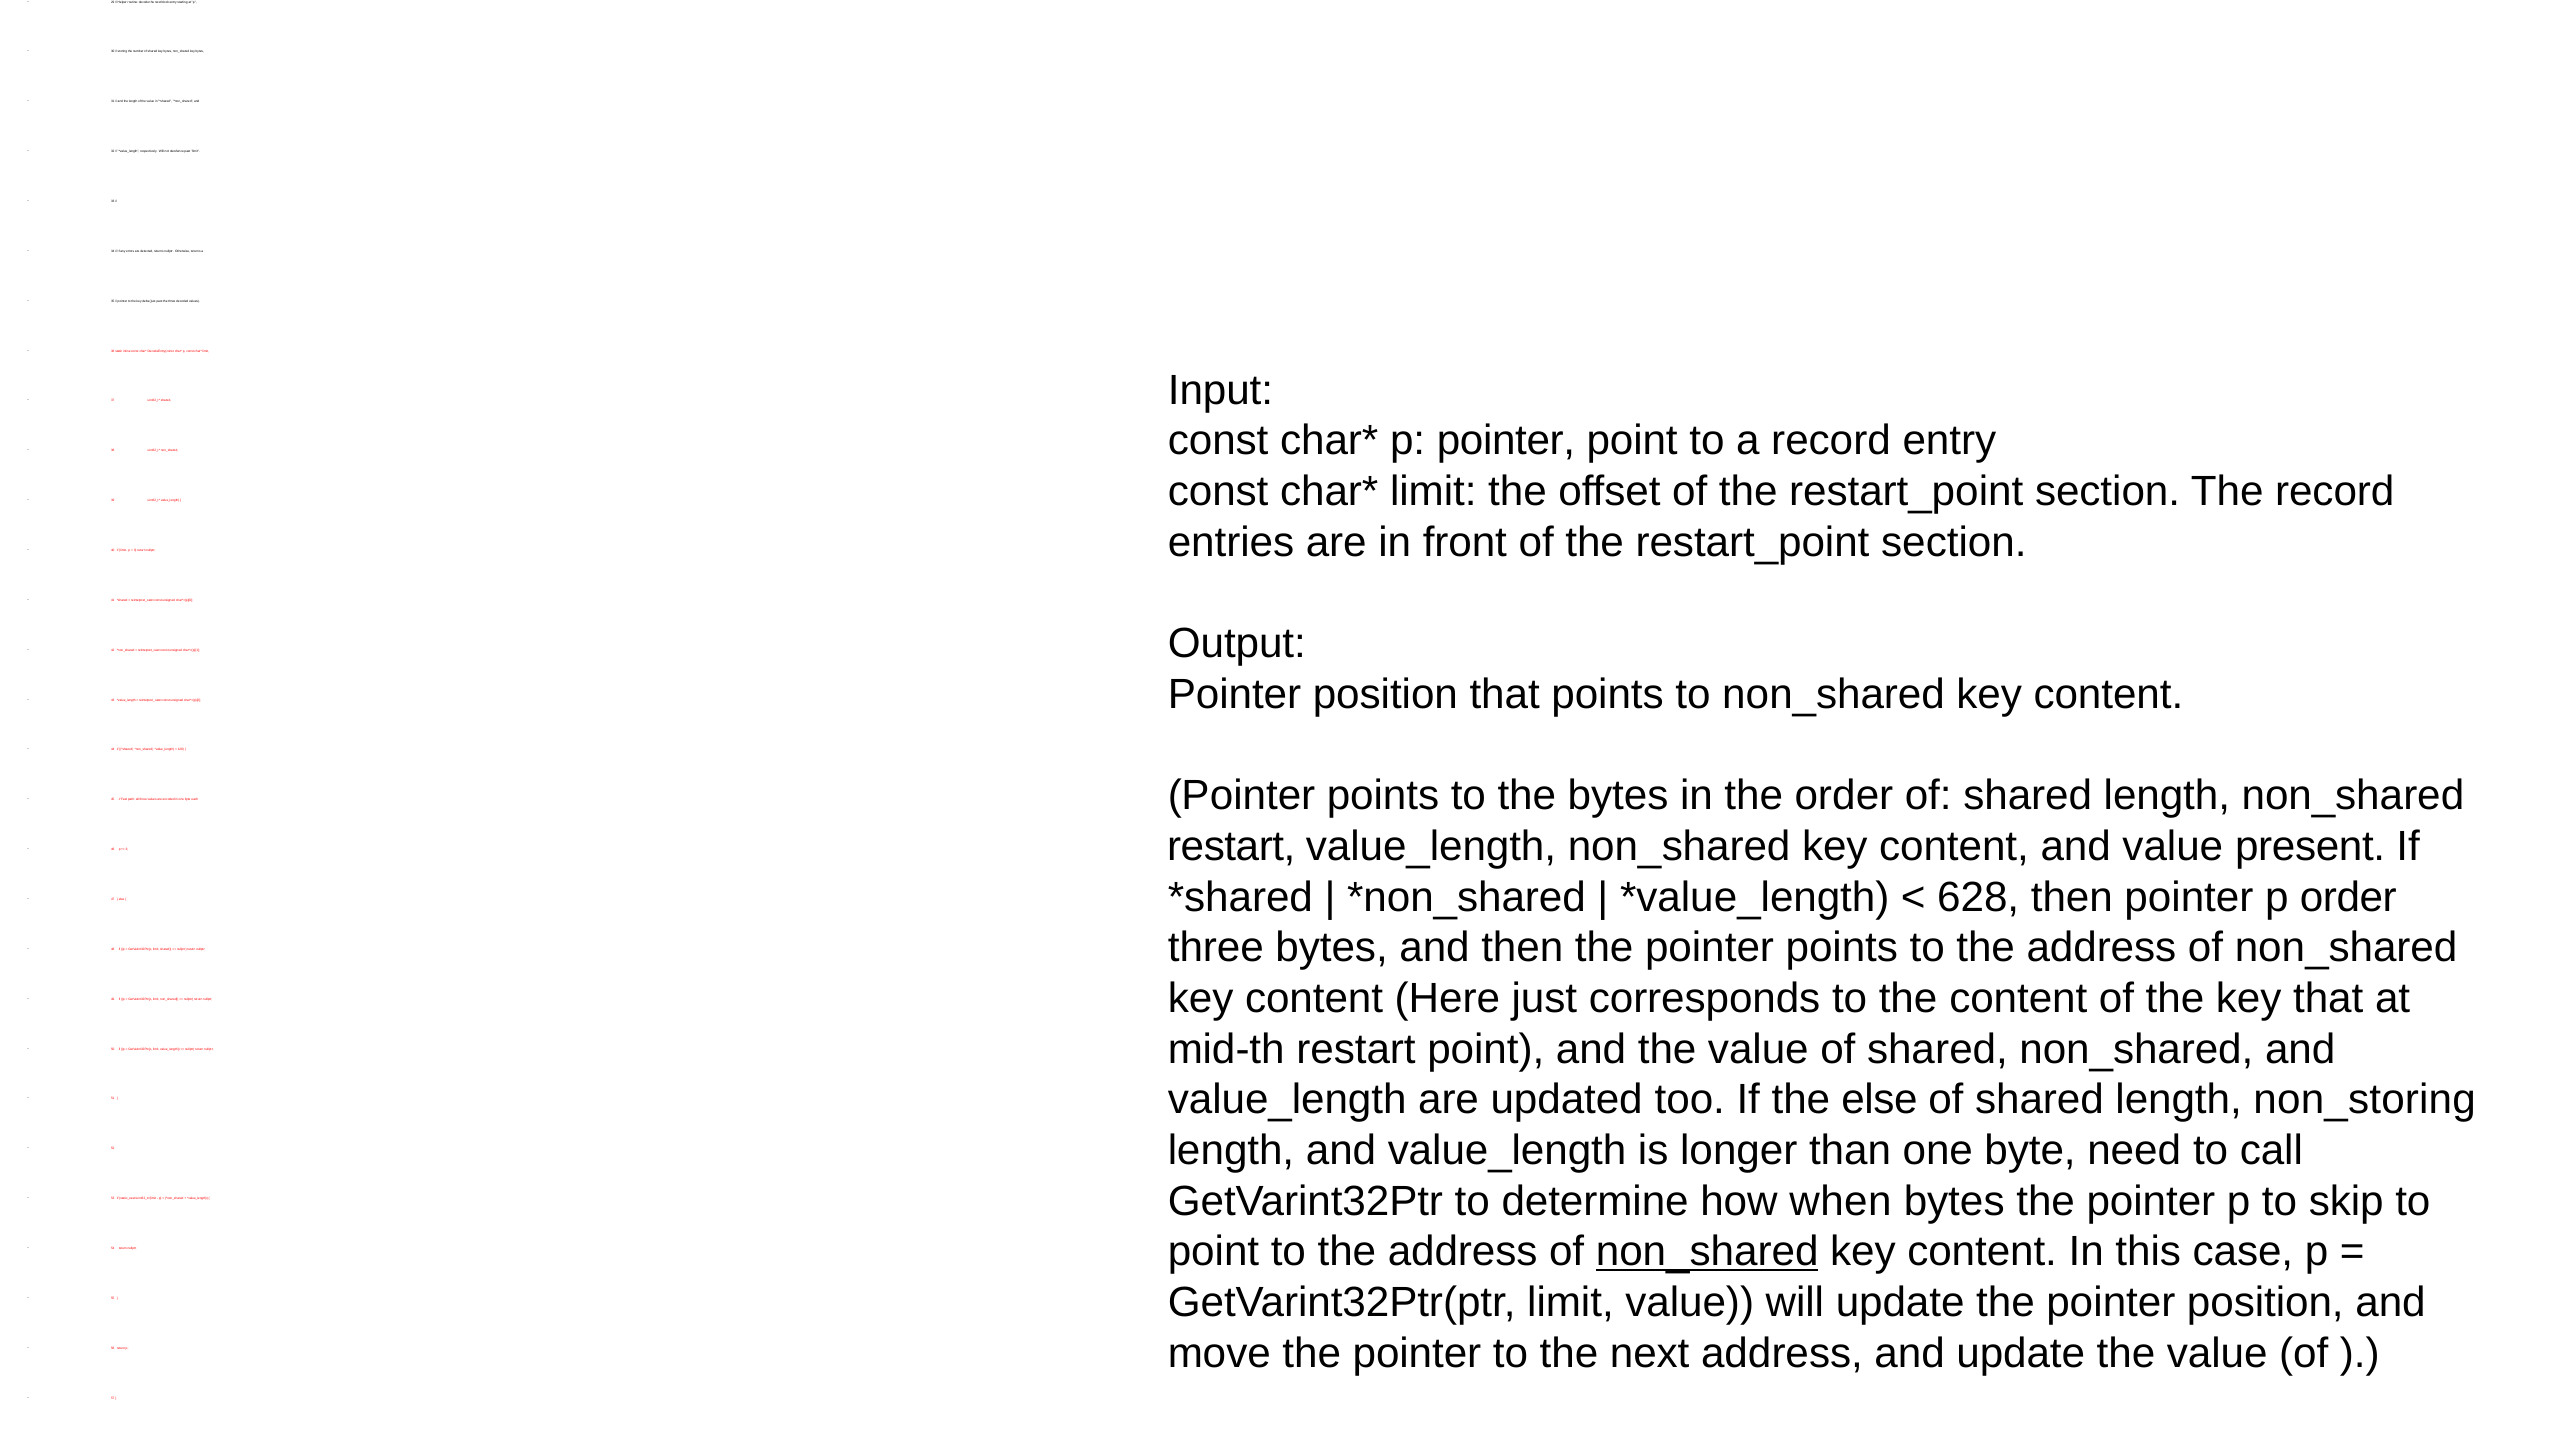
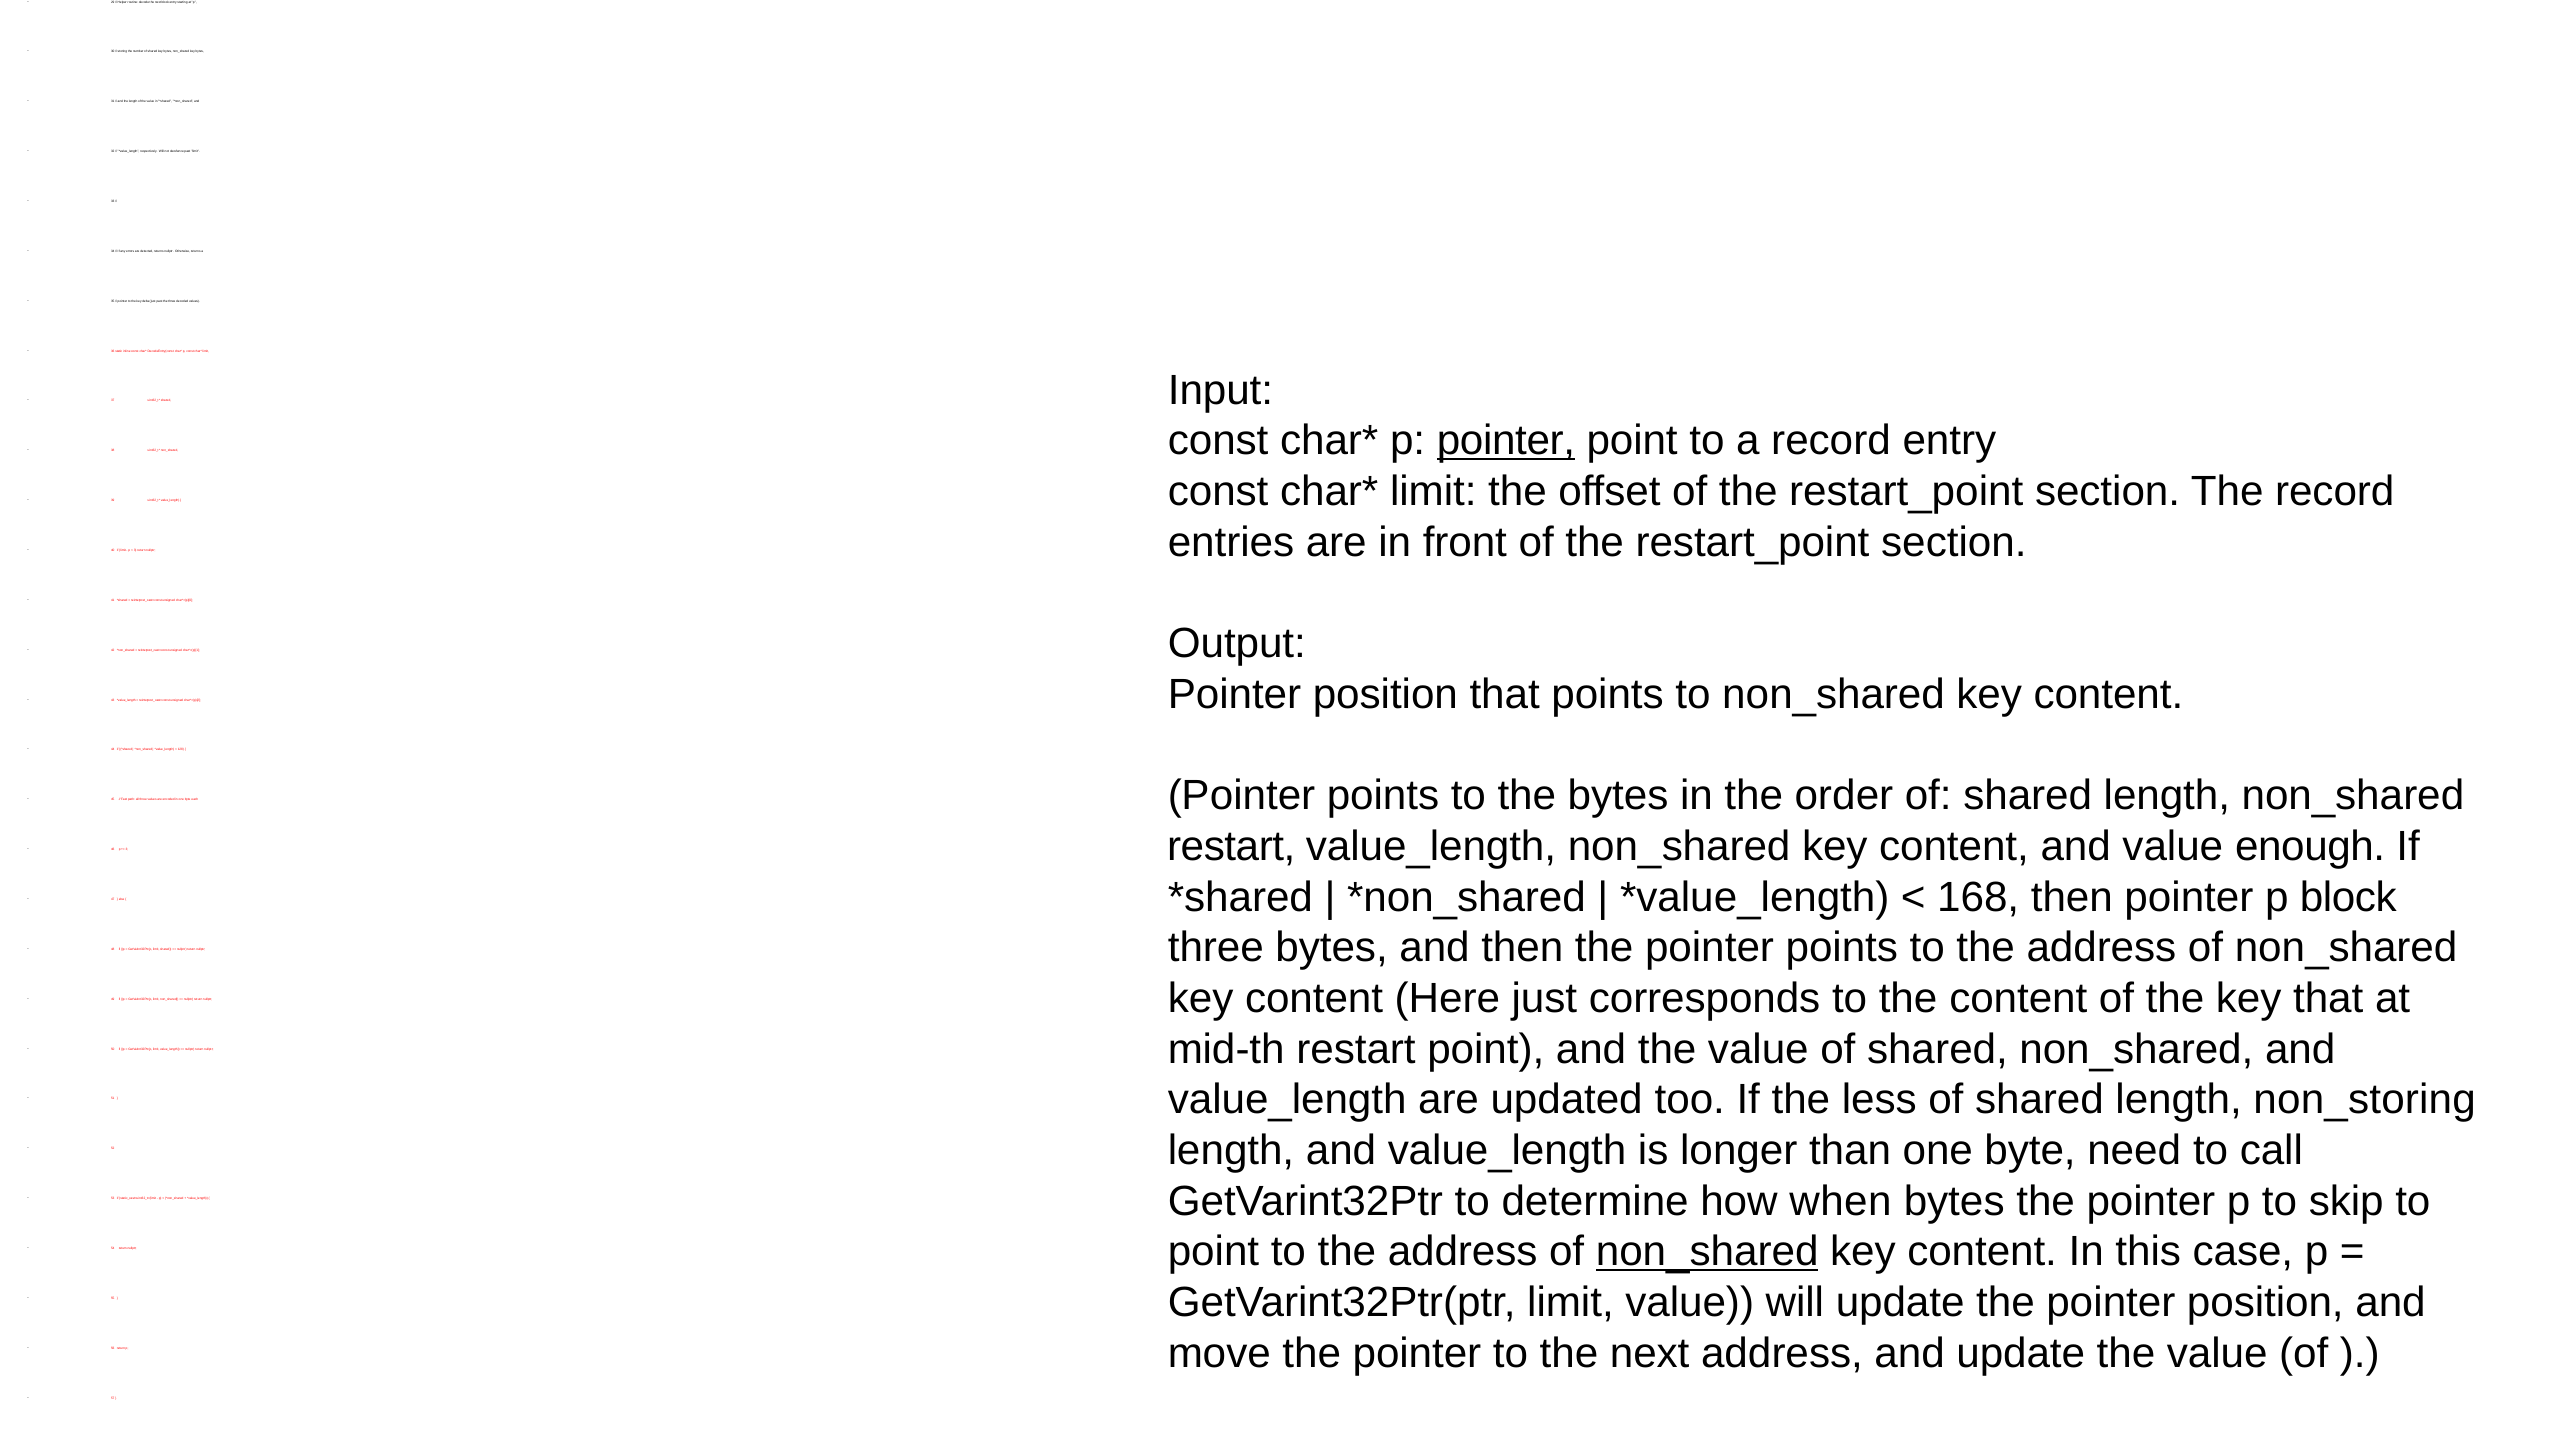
pointer at (1506, 441) underline: none -> present
present: present -> enough
628: 628 -> 168
p order: order -> block
the else: else -> less
